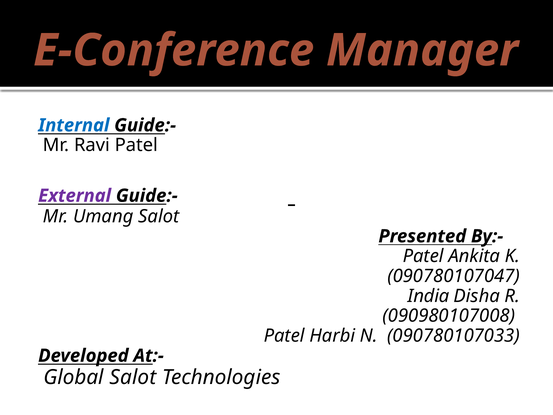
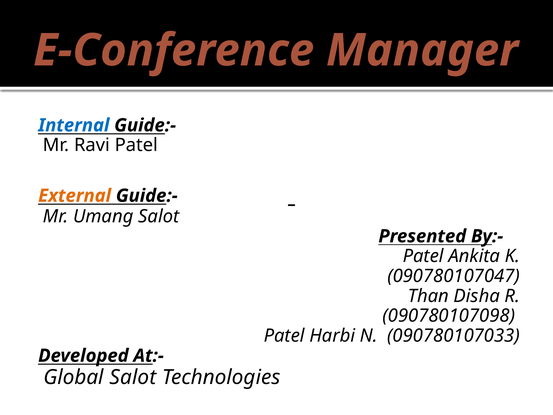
External colour: purple -> orange
India: India -> Than
090980107008: 090980107008 -> 090780107098
